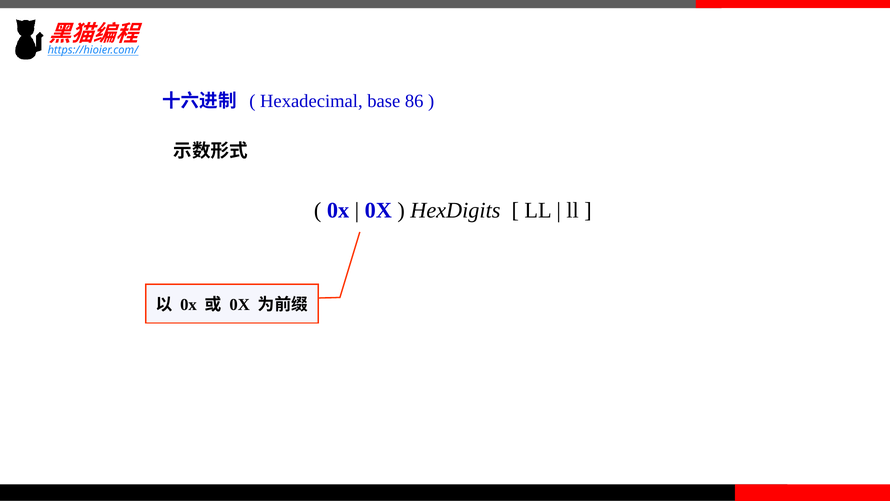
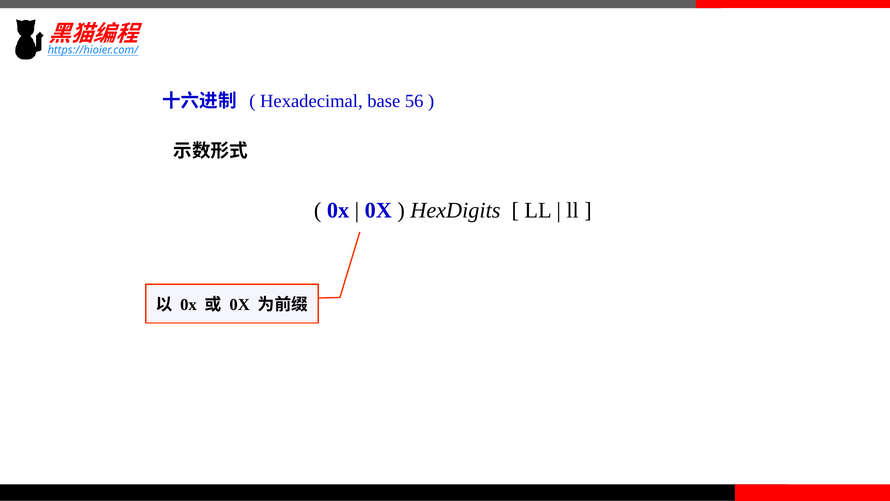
86: 86 -> 56
